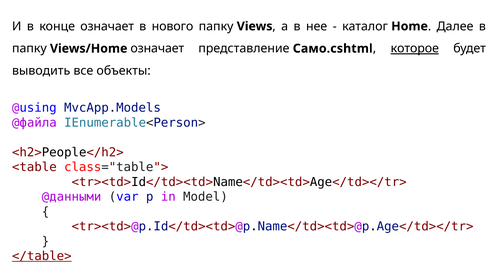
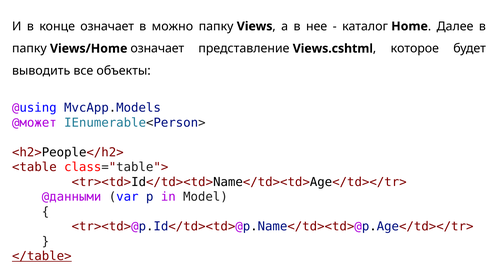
нового: нового -> можно
Само.cshtml: Само.cshtml -> Views.cshtml
которое underline: present -> none
@файла: @файла -> @может
